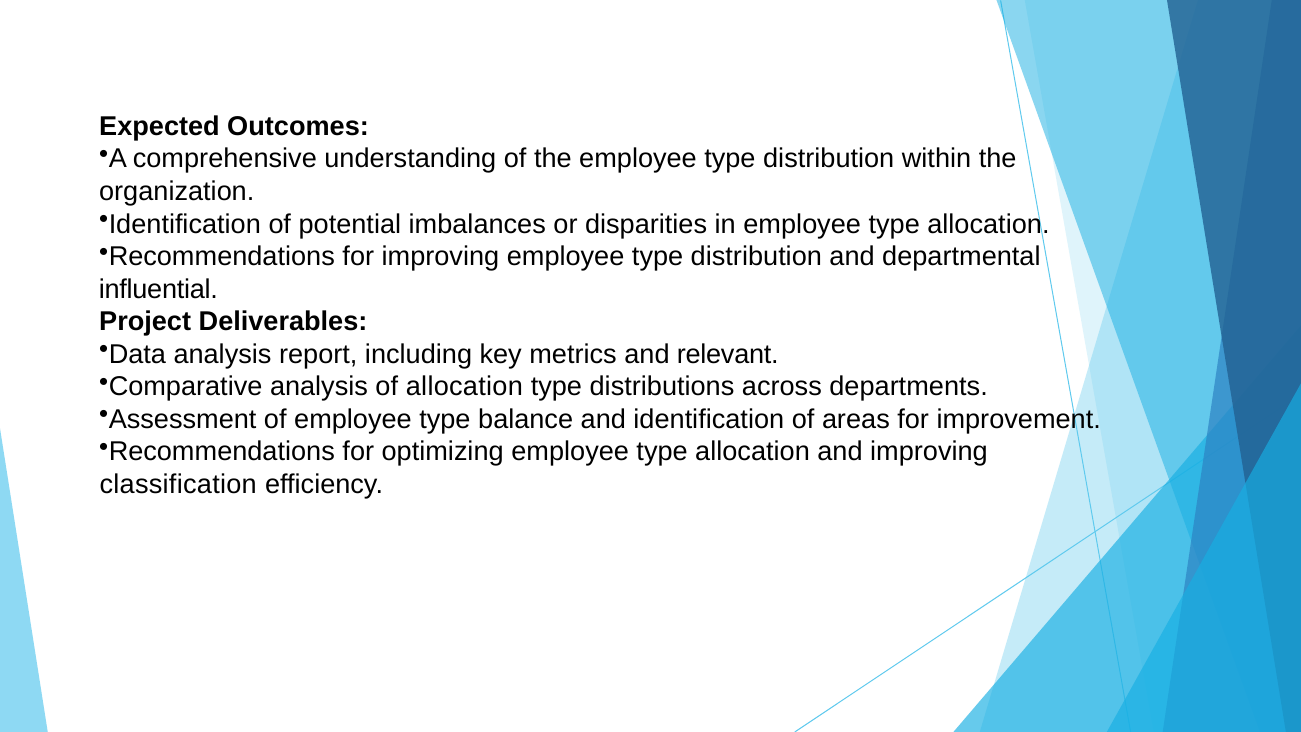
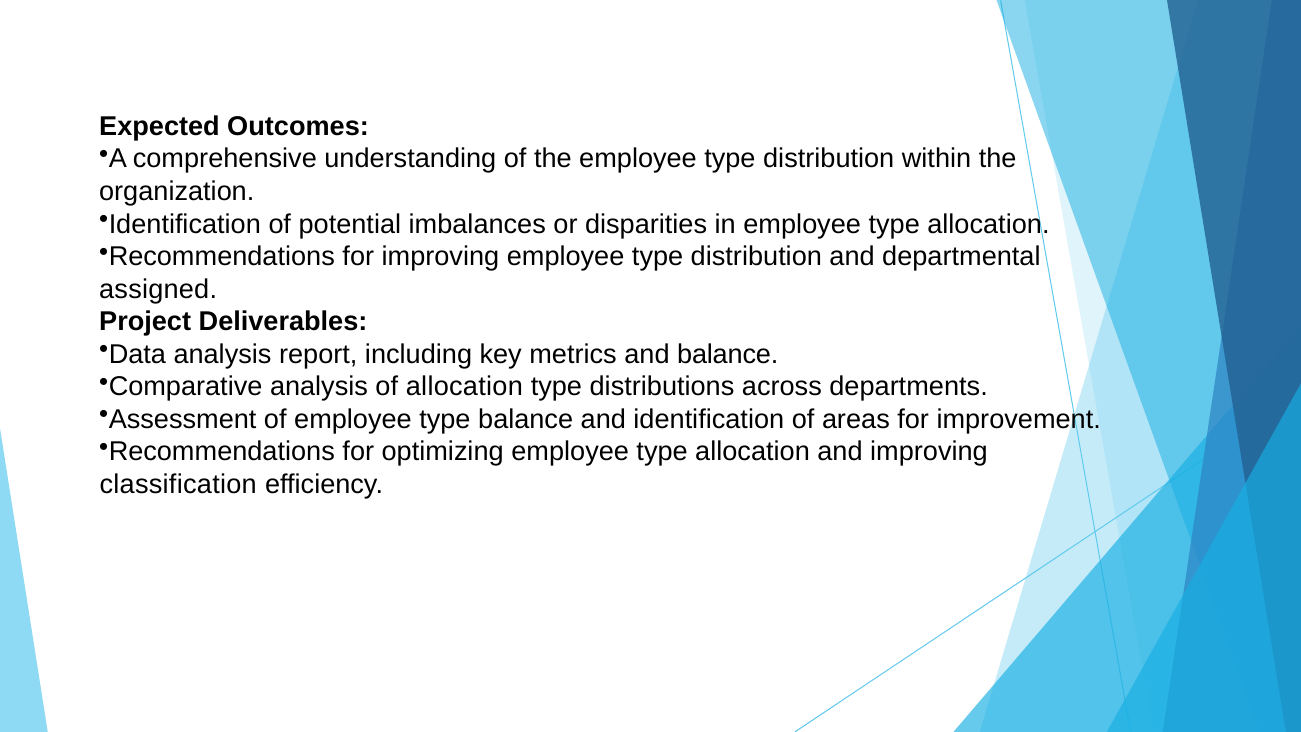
influential: influential -> assigned
and relevant: relevant -> balance
